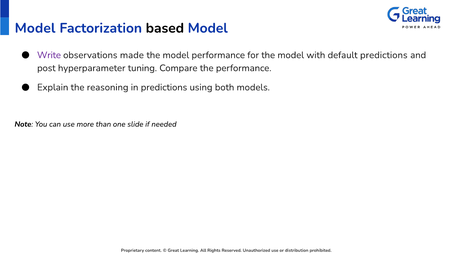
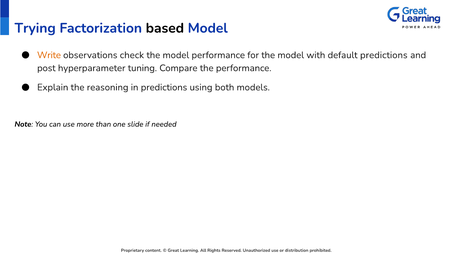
Model at (35, 28): Model -> Trying
Write colour: purple -> orange
made: made -> check
